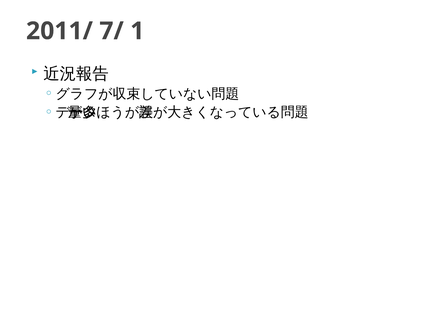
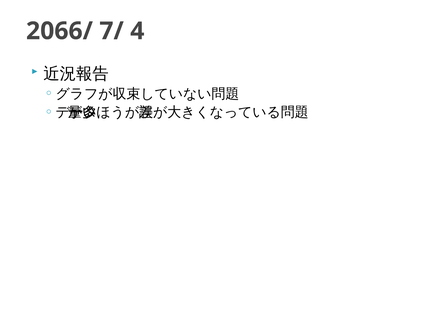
2011/: 2011/ -> 2066/
1: 1 -> 4
